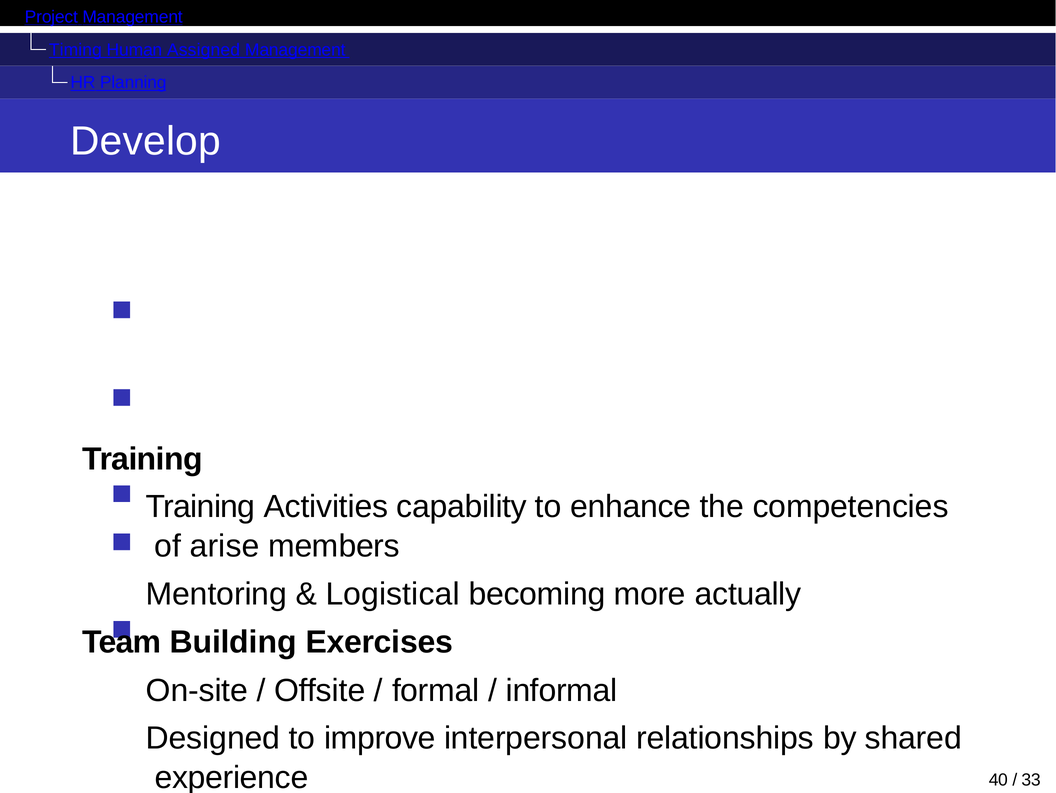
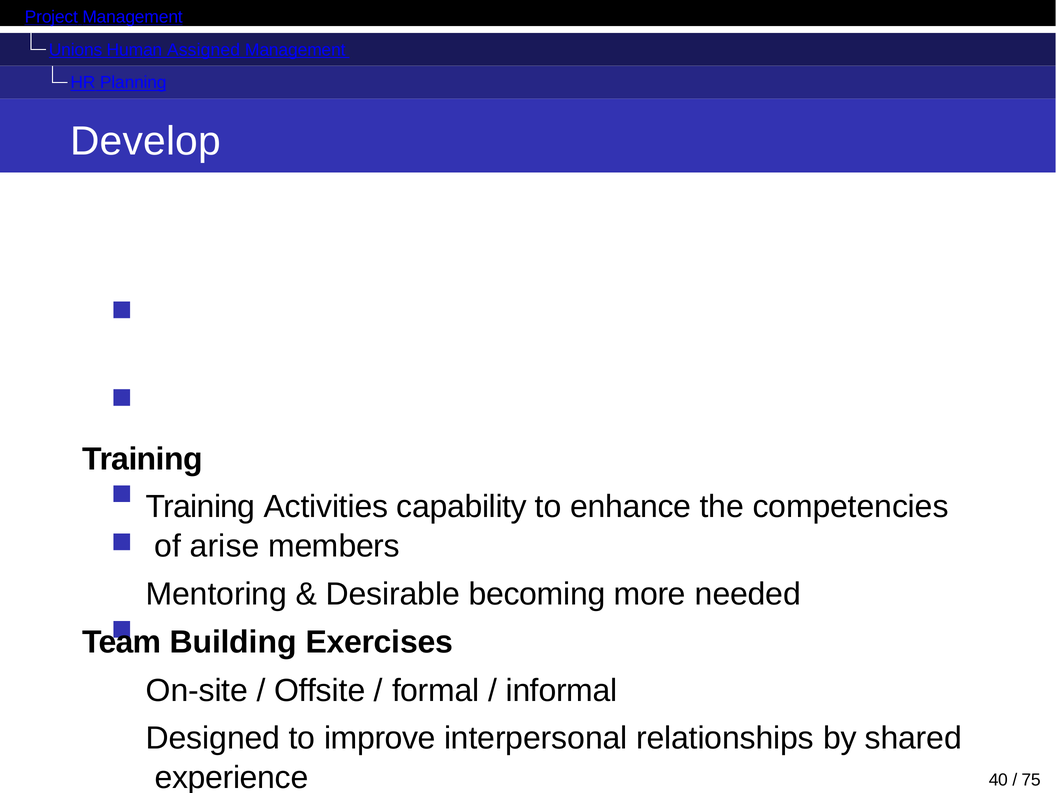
Timing: Timing -> Unions
Logistical: Logistical -> Desirable
actually: actually -> needed
33: 33 -> 75
